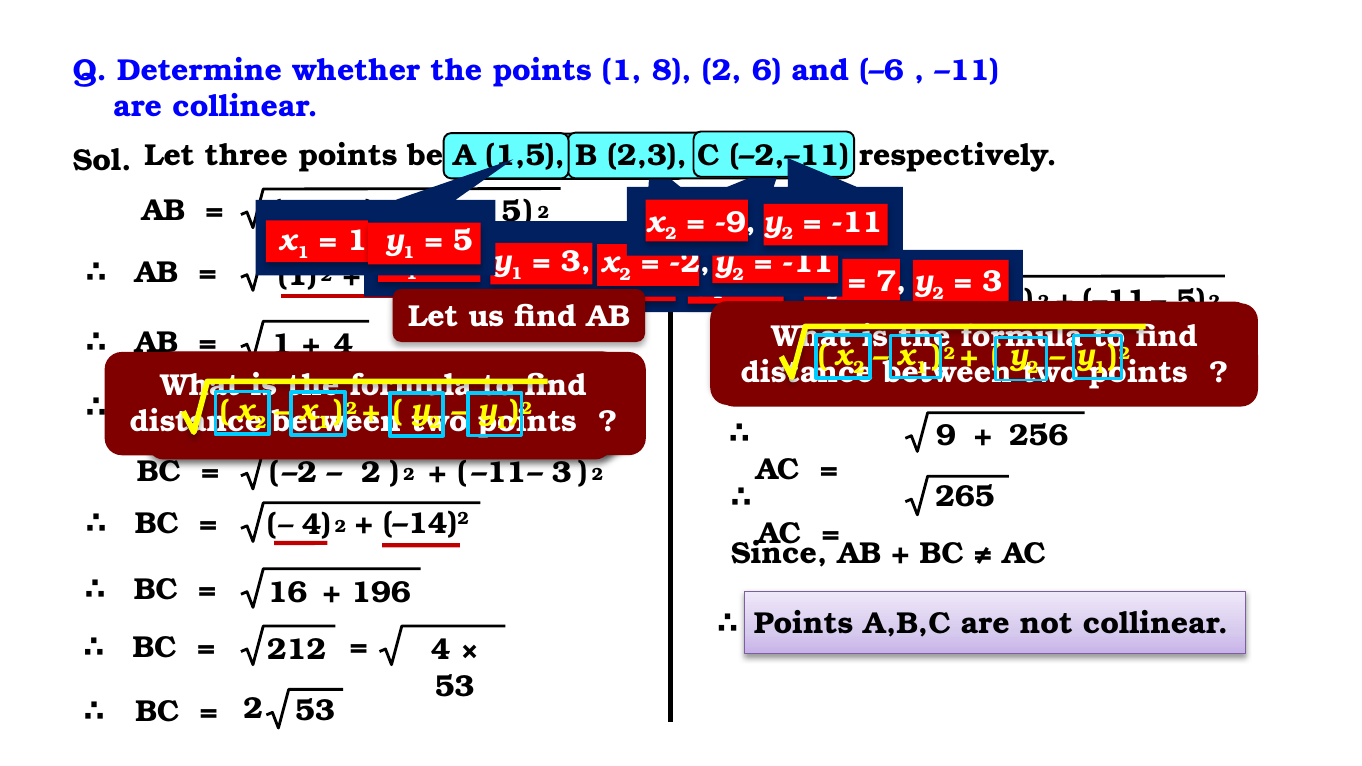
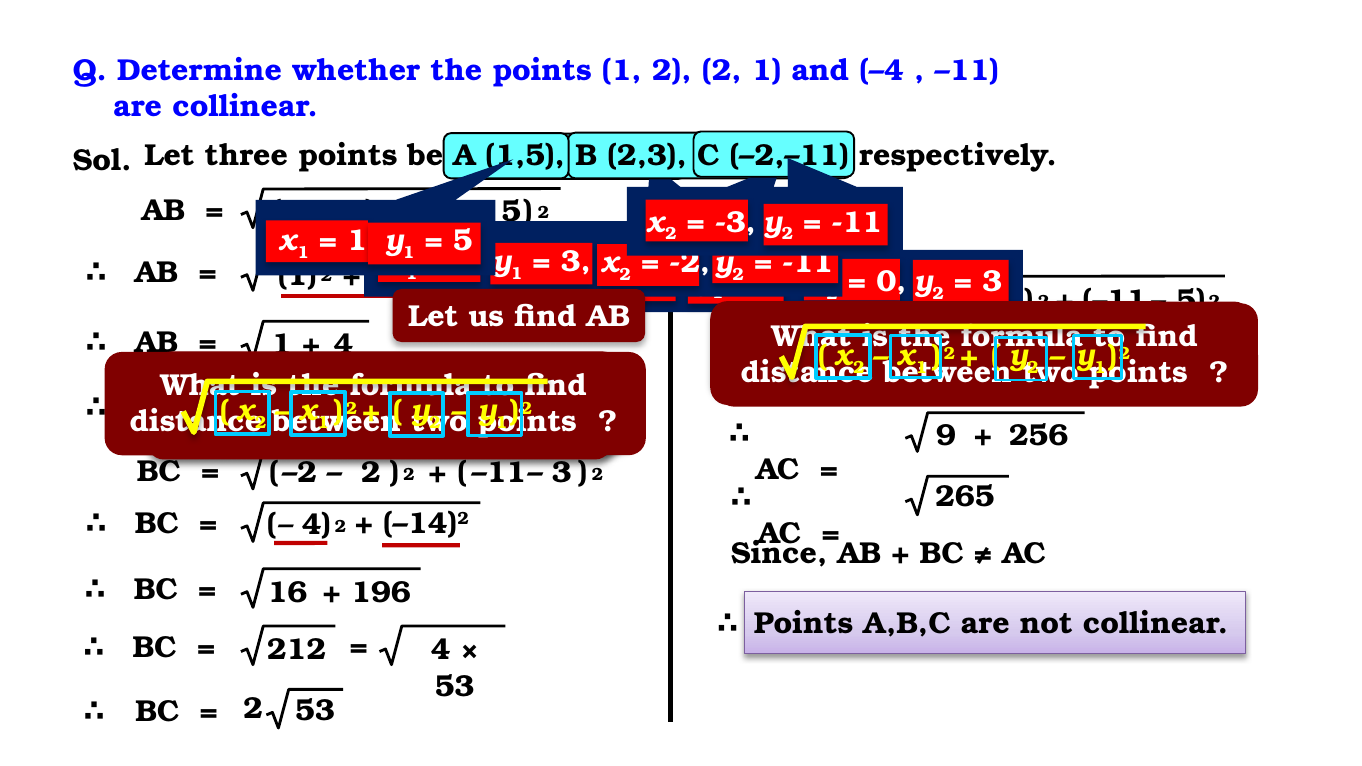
points 1 8: 8 -> 2
6 at (767, 70): 6 -> 1
–6: –6 -> –4
-9: -9 -> -3
7: 7 -> 0
